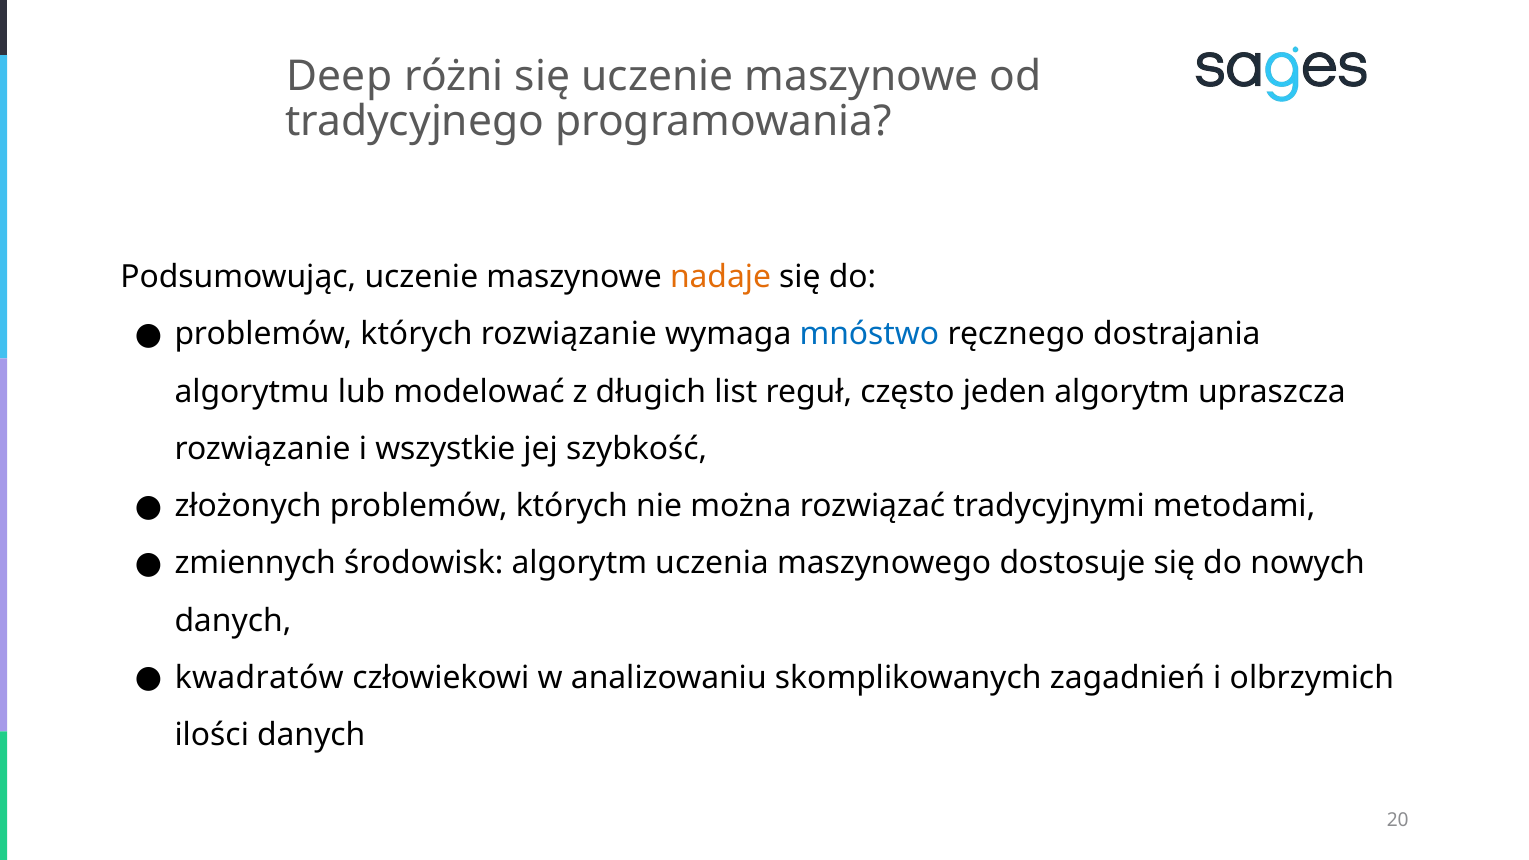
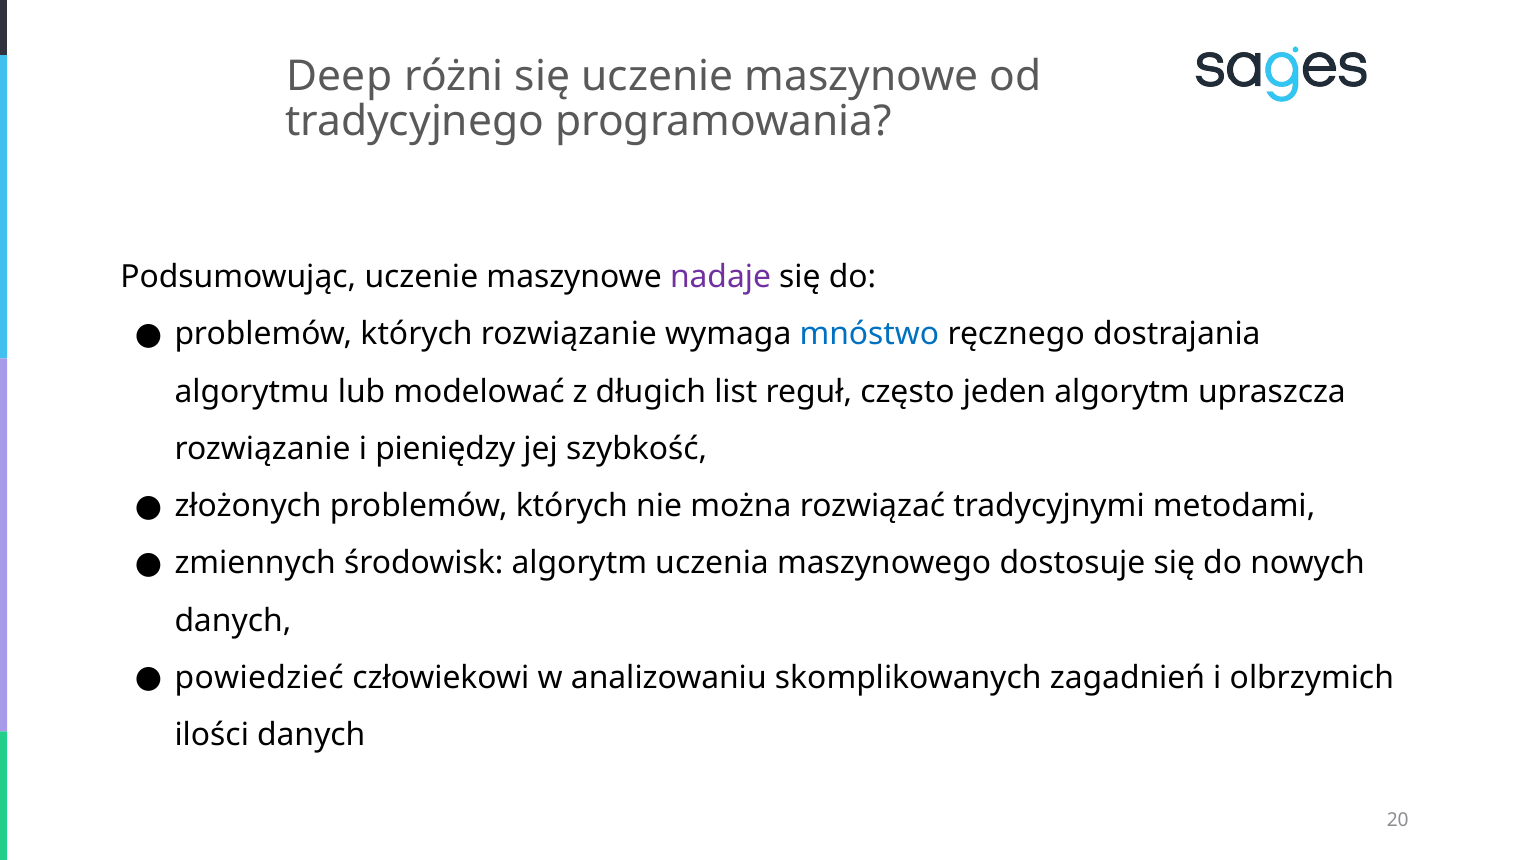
nadaje colour: orange -> purple
wszystkie: wszystkie -> pieniędzy
kwadratów: kwadratów -> powiedzieć
